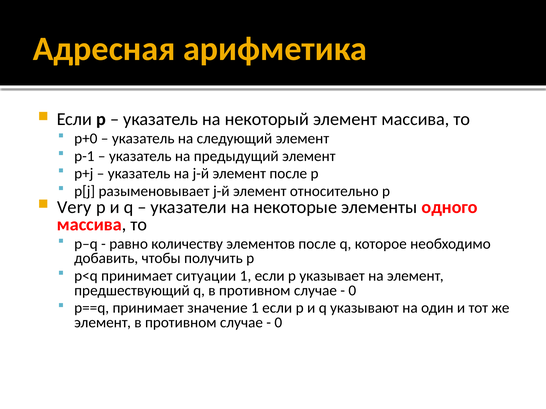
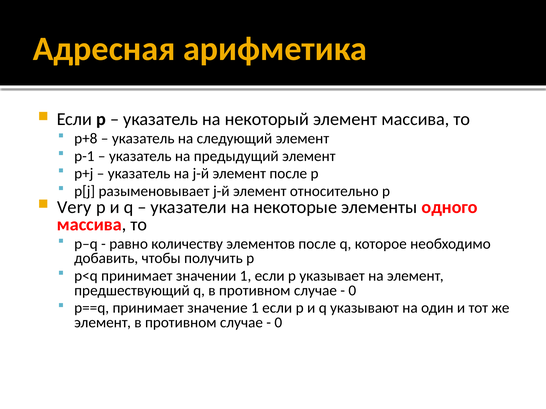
p+0: p+0 -> p+8
ситуации: ситуации -> значении
